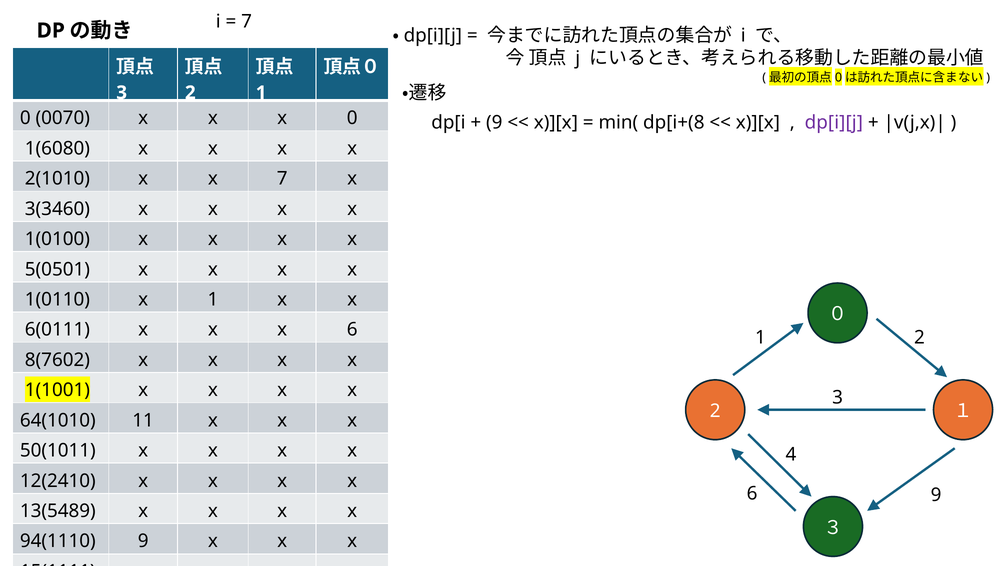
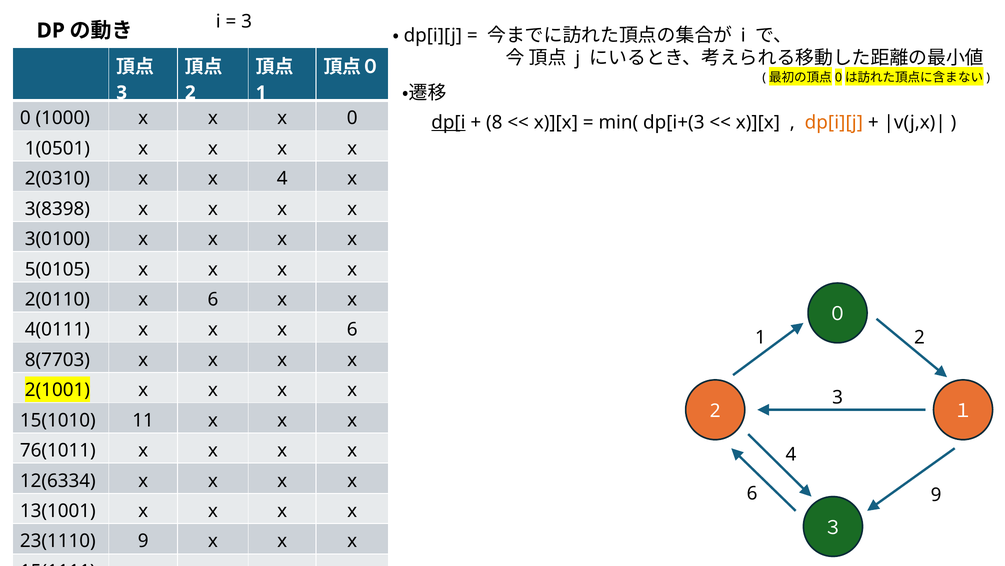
7 at (247, 21): 7 -> 3
0070: 0070 -> 1000
dp[i underline: none -> present
9 at (494, 122): 9 -> 8
dp[i+(8: dp[i+(8 -> dp[i+(3
dp[i][j colour: purple -> orange
1(6080: 1(6080 -> 1(0501
2(1010: 2(1010 -> 2(0310
x 7: 7 -> 4
3(3460: 3(3460 -> 3(8398
1(0100: 1(0100 -> 3(0100
5(0501: 5(0501 -> 5(0105
1(0110: 1(0110 -> 2(0110
1 at (213, 299): 1 -> 6
6(0111: 6(0111 -> 4(0111
8(7602: 8(7602 -> 8(7703
1(1001: 1(1001 -> 2(1001
64(1010: 64(1010 -> 15(1010
50(1011: 50(1011 -> 76(1011
12(2410: 12(2410 -> 12(6334
13(5489: 13(5489 -> 13(1001
94(1110: 94(1110 -> 23(1110
